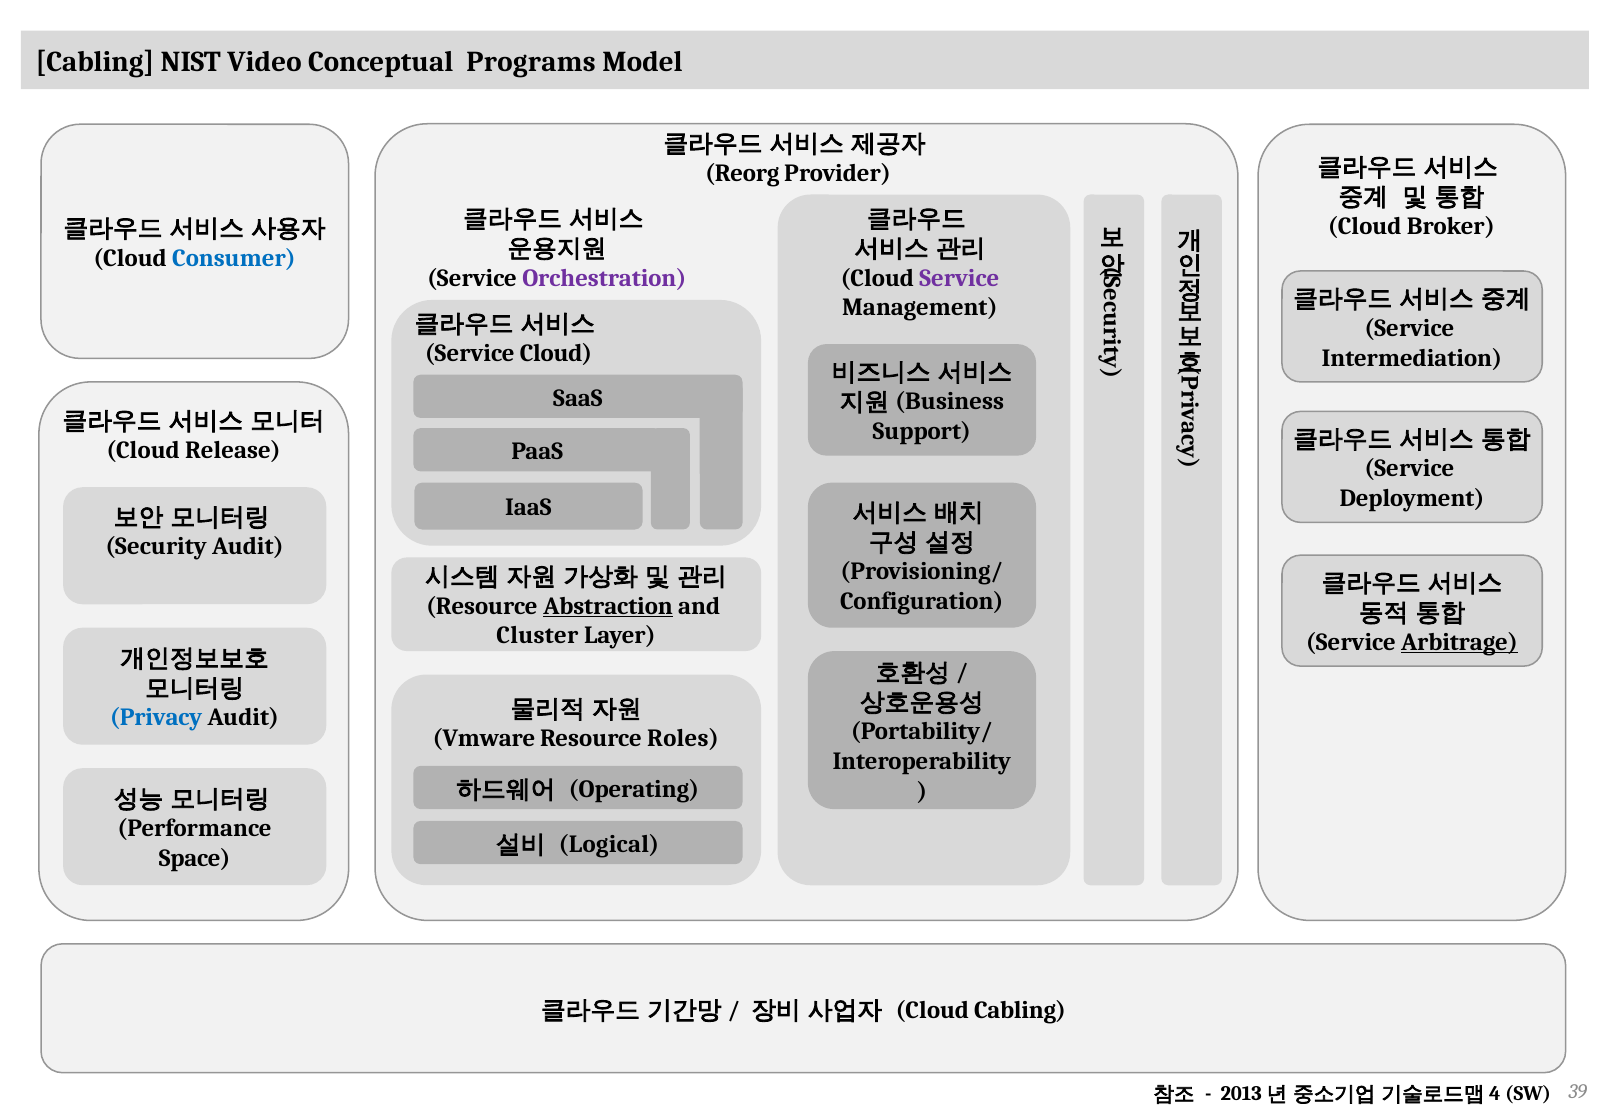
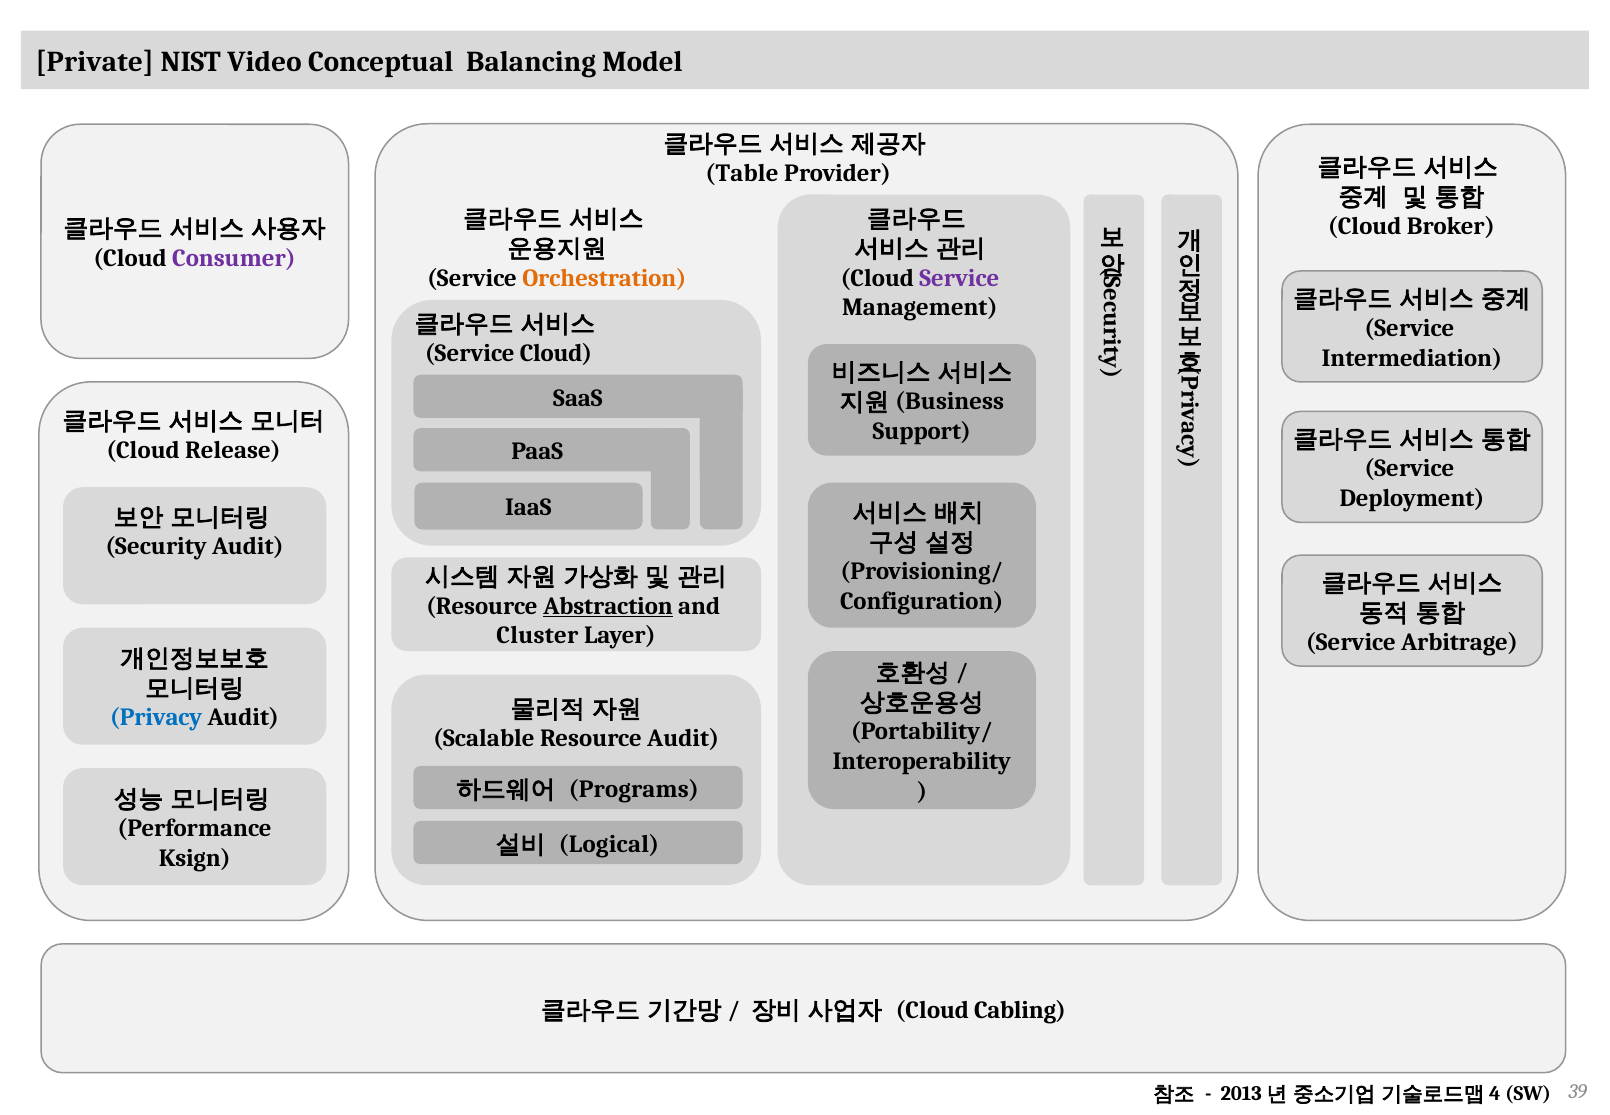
Cabling at (95, 62): Cabling -> Private
Programs: Programs -> Balancing
Reorg: Reorg -> Table
Consumer colour: blue -> purple
Orchestration colour: purple -> orange
Arbitrage underline: present -> none
Vmware: Vmware -> Scalable
Resource Roles: Roles -> Audit
Operating: Operating -> Programs
Space: Space -> Ksign
